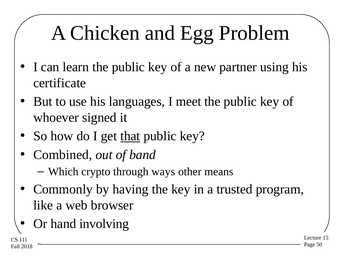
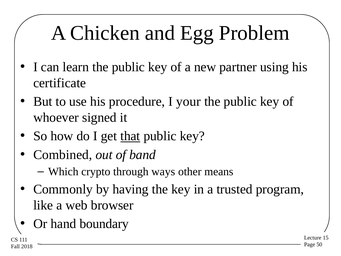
languages: languages -> procedure
meet: meet -> your
involving: involving -> boundary
